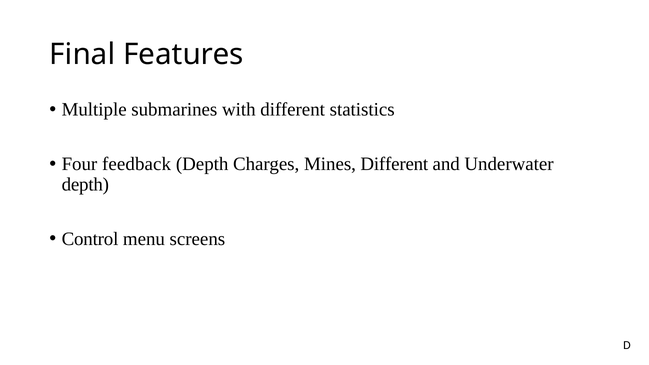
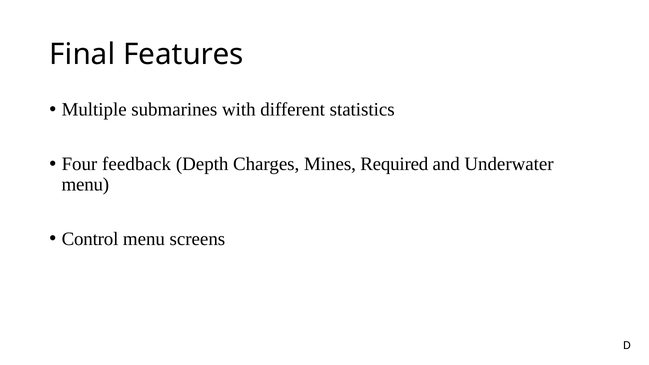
Mines Different: Different -> Required
depth at (85, 185): depth -> menu
